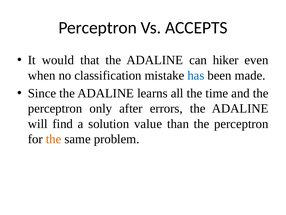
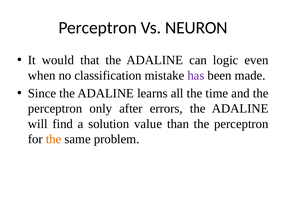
ACCEPTS: ACCEPTS -> NEURON
hiker: hiker -> logic
has colour: blue -> purple
